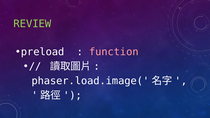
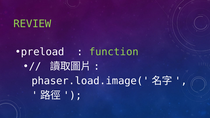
function colour: pink -> light green
